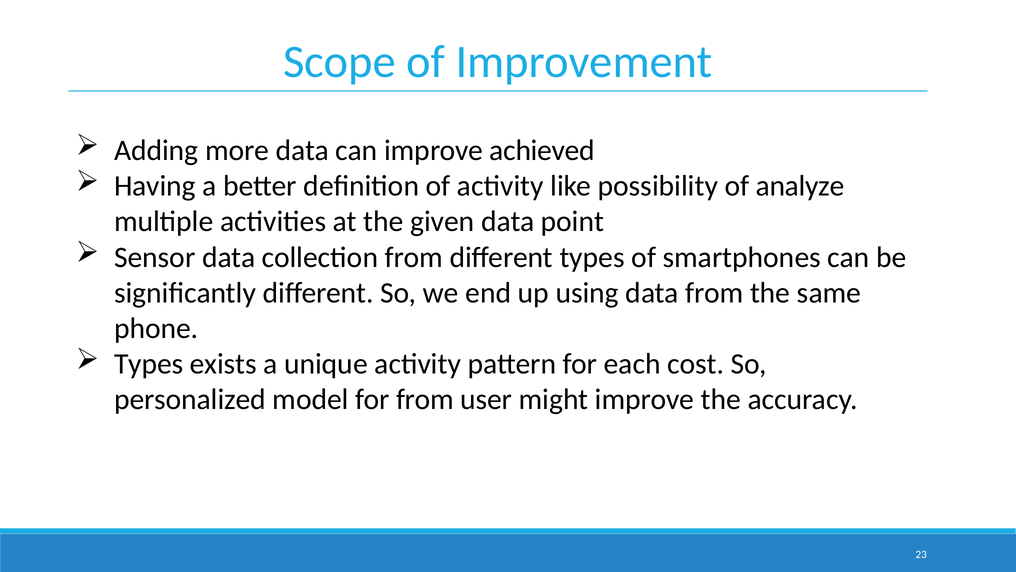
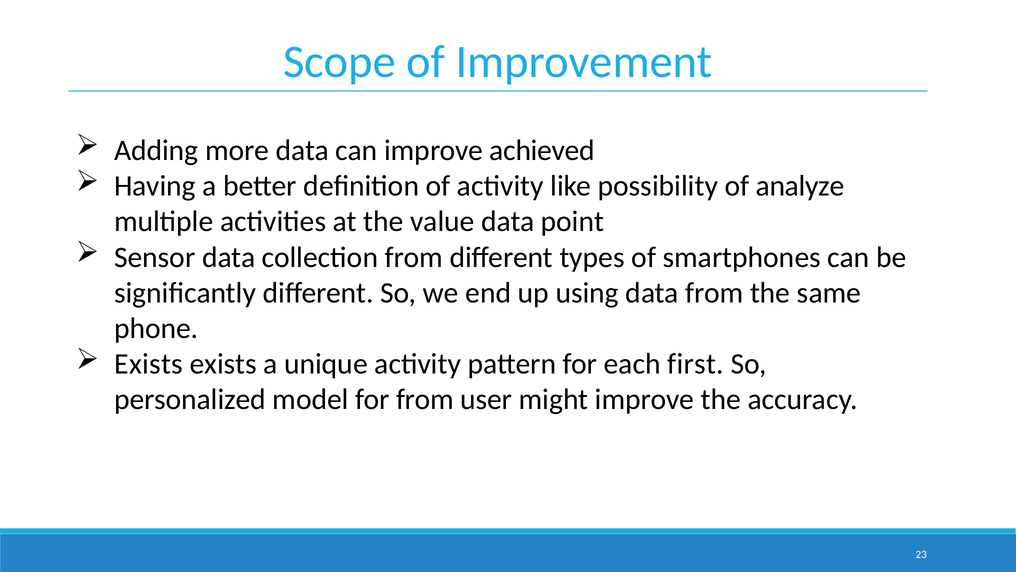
given: given -> value
Types at (149, 364): Types -> Exists
cost: cost -> first
